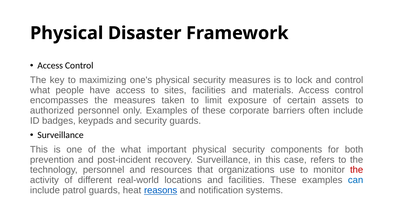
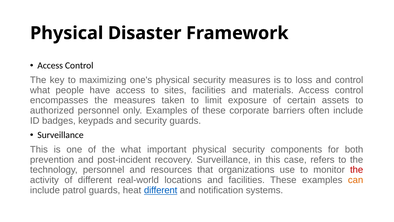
lock: lock -> loss
can colour: blue -> orange
heat reasons: reasons -> different
